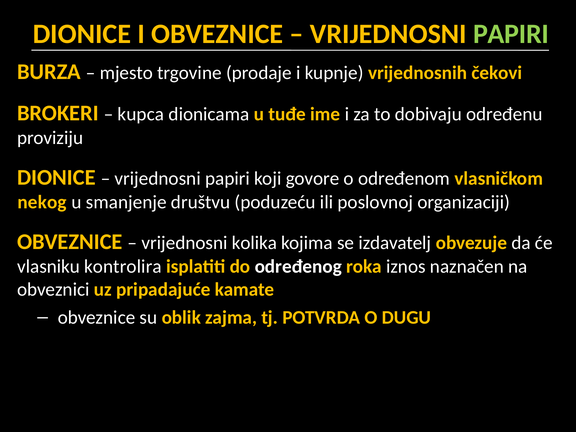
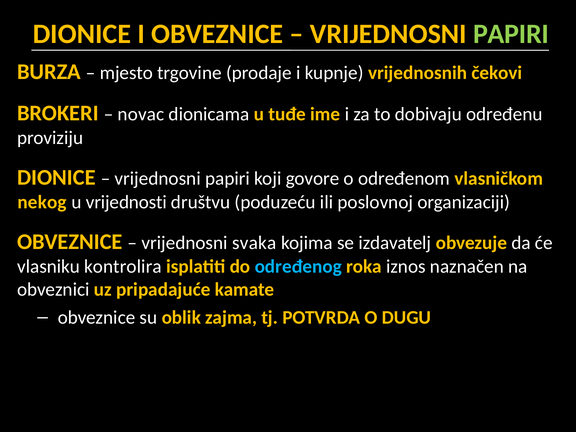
kupca: kupca -> novac
smanjenje: smanjenje -> vrijednosti
kolika: kolika -> svaka
određenog colour: white -> light blue
